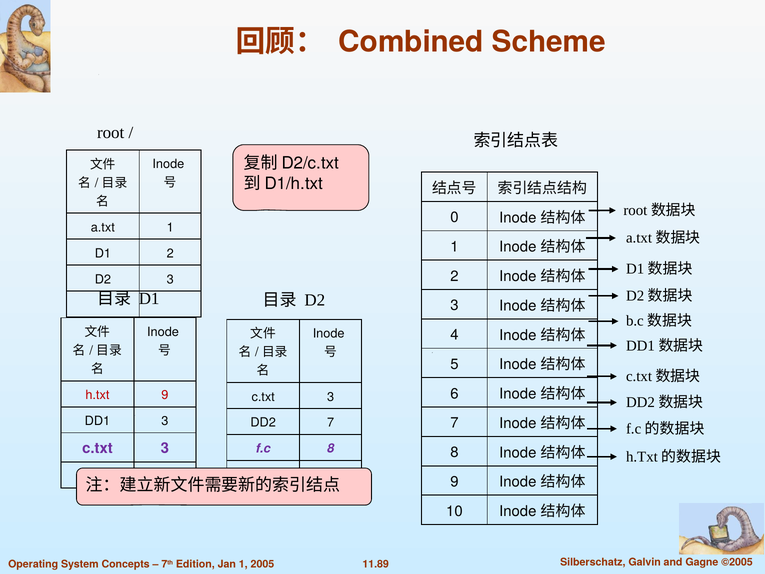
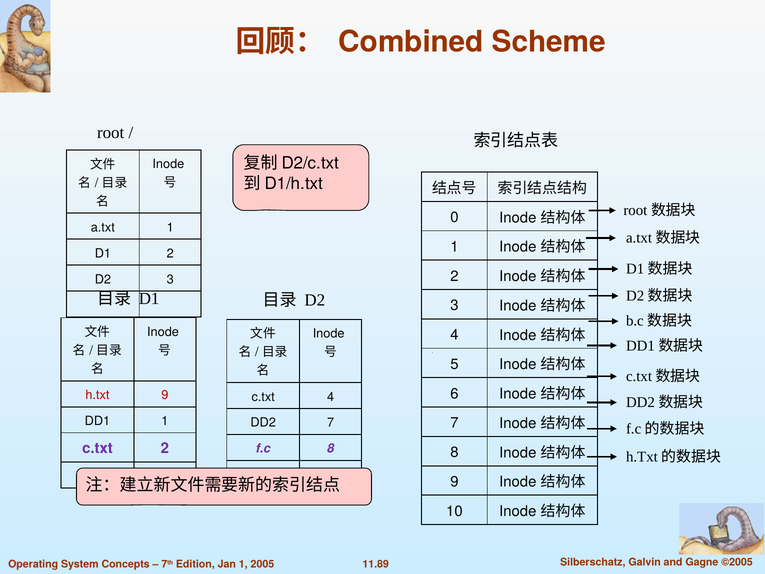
3 at (331, 397): 3 -> 4
DD1 3: 3 -> 1
3 at (165, 448): 3 -> 2
